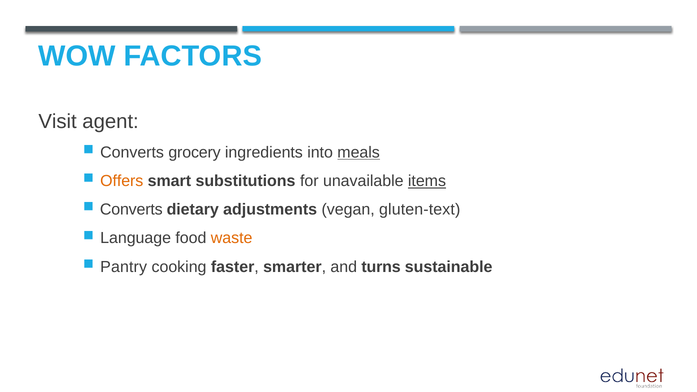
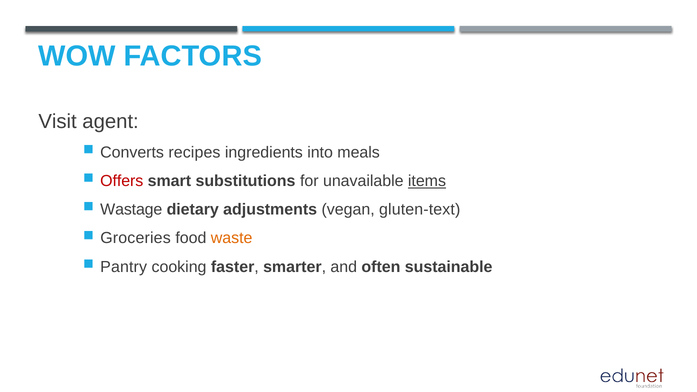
grocery: grocery -> recipes
meals underline: present -> none
Offers colour: orange -> red
Converts at (131, 210): Converts -> Wastage
Language: Language -> Groceries
turns: turns -> often
